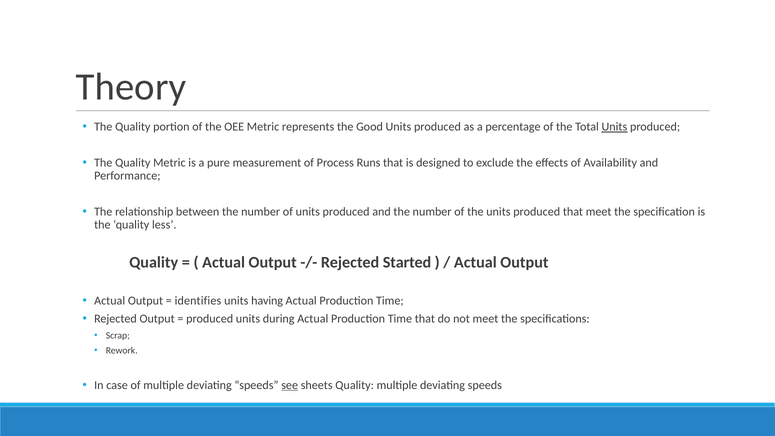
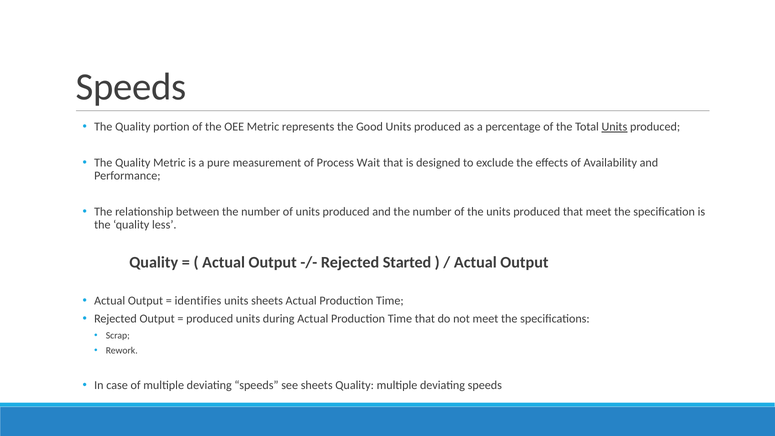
Theory at (131, 87): Theory -> Speeds
Runs: Runs -> Wait
units having: having -> sheets
see underline: present -> none
